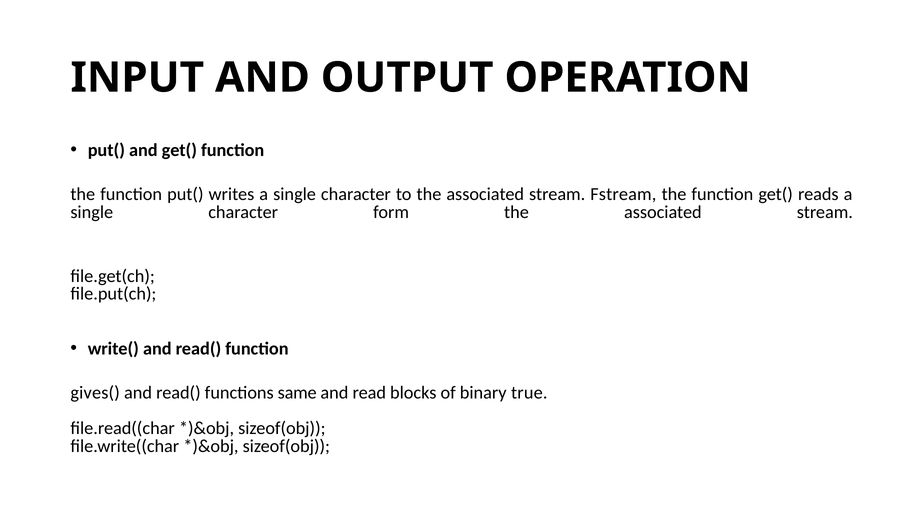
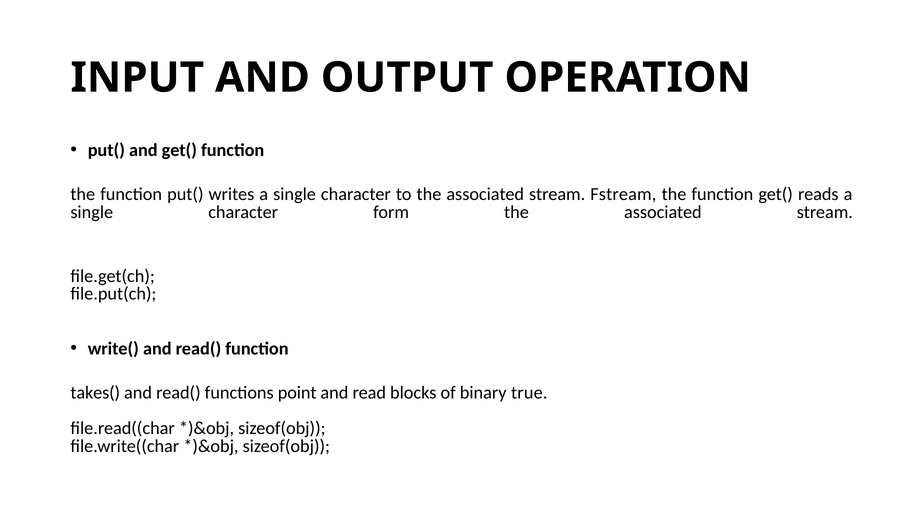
gives(: gives( -> takes(
same: same -> point
